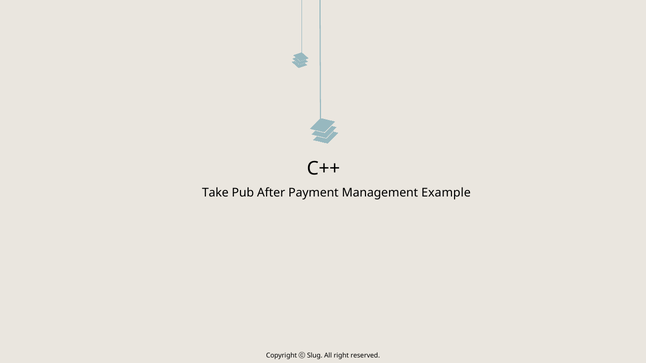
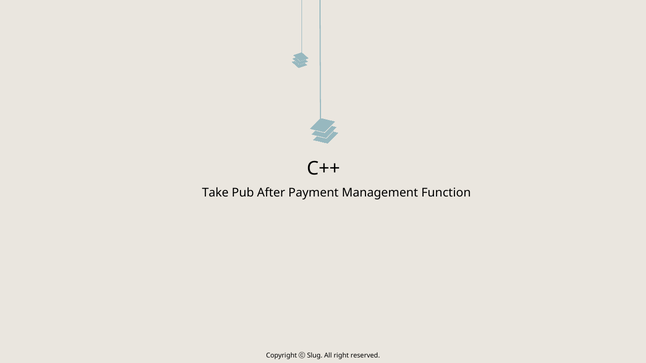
Example: Example -> Function
